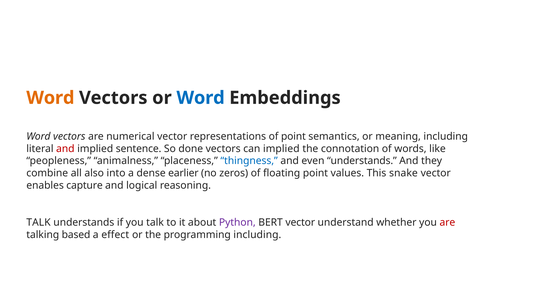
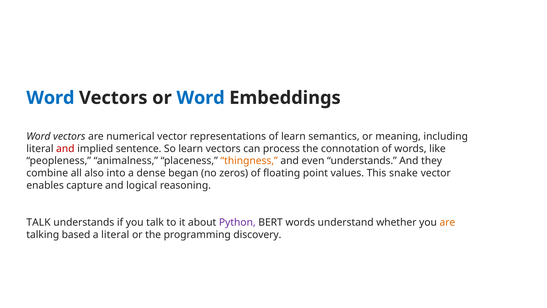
Word at (50, 98) colour: orange -> blue
of point: point -> learn
So done: done -> learn
can implied: implied -> process
thingness colour: blue -> orange
earlier: earlier -> began
BERT vector: vector -> words
are at (447, 222) colour: red -> orange
a effect: effect -> literal
programming including: including -> discovery
